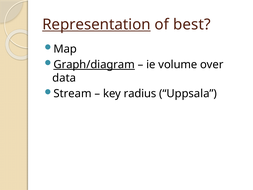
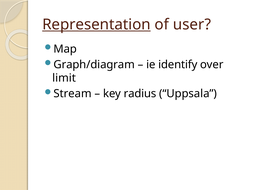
best: best -> user
Graph/diagram underline: present -> none
volume: volume -> identify
data: data -> limit
